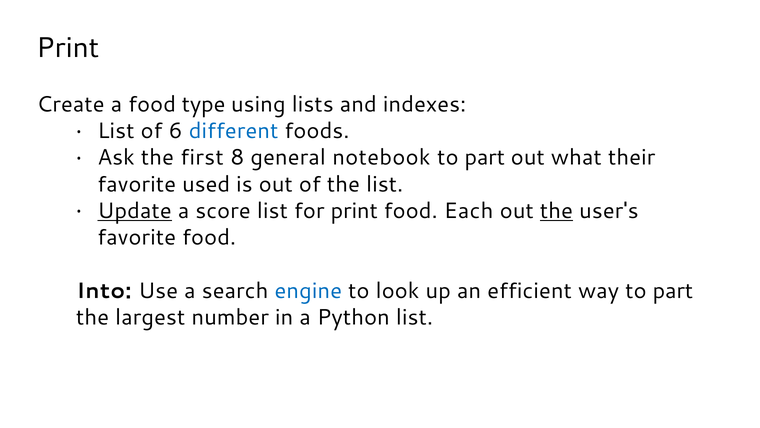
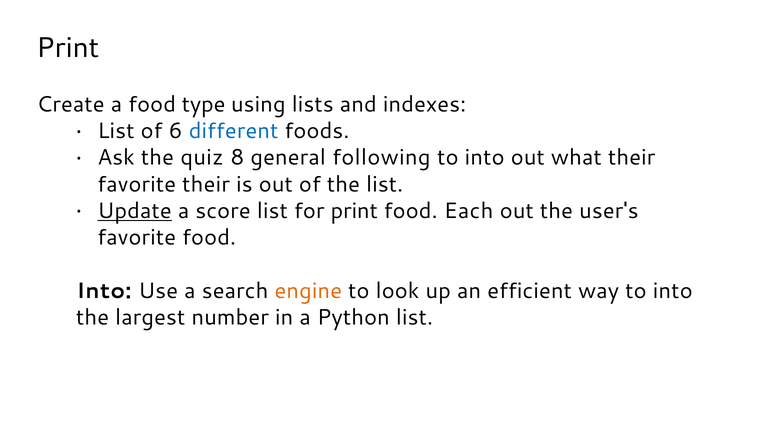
first: first -> quiz
notebook: notebook -> following
part at (485, 157): part -> into
favorite used: used -> their
the at (556, 211) underline: present -> none
engine colour: blue -> orange
way to part: part -> into
